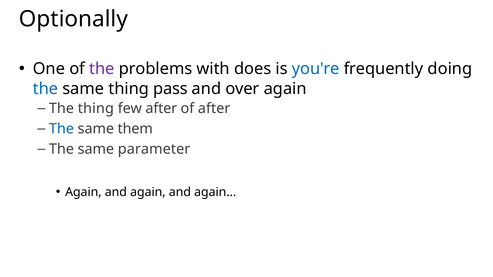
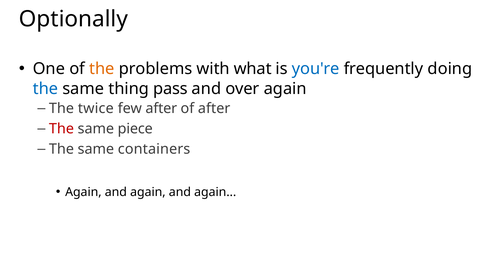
the at (102, 69) colour: purple -> orange
does: does -> what
The thing: thing -> twice
The at (61, 129) colour: blue -> red
them: them -> piece
parameter: parameter -> containers
